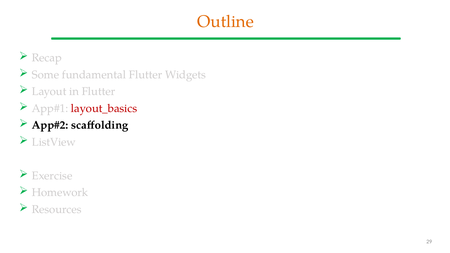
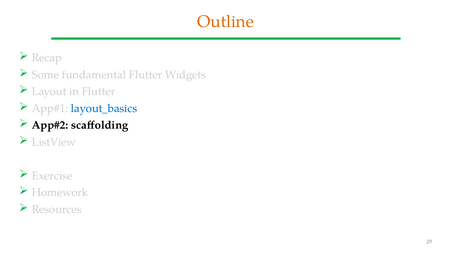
layout_basics colour: red -> blue
